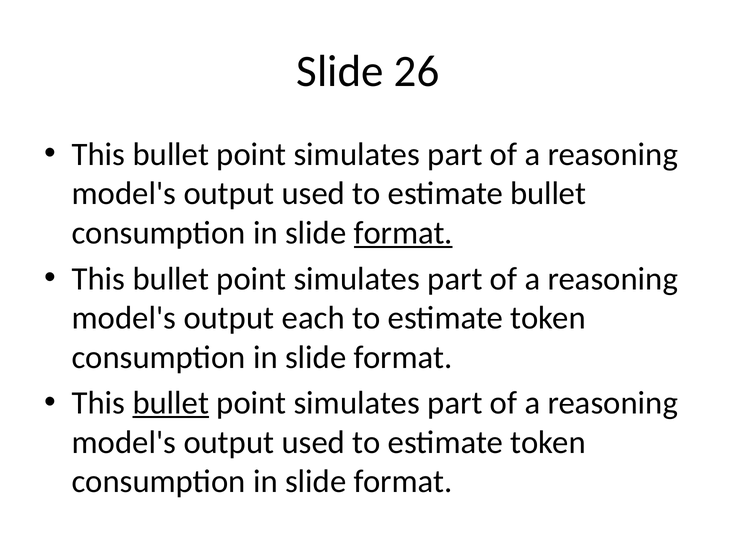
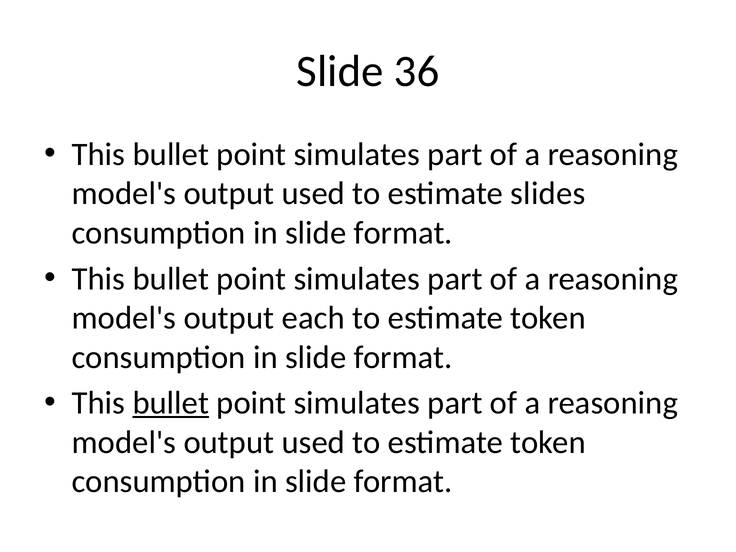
26: 26 -> 36
estimate bullet: bullet -> slides
format at (403, 233) underline: present -> none
